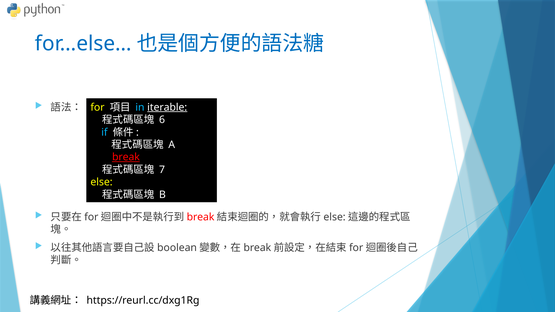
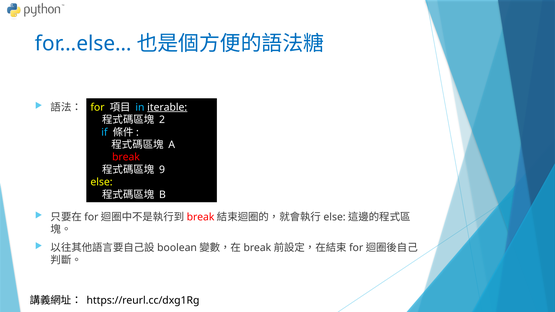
6: 6 -> 2
break underline: present -> none
7: 7 -> 9
